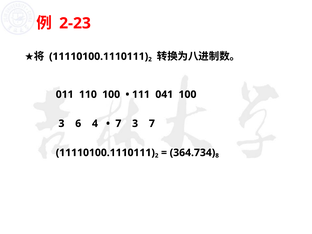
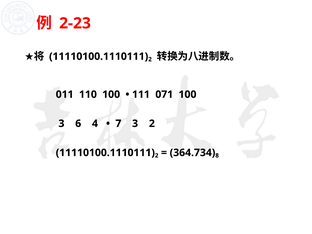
041: 041 -> 071
3 7: 7 -> 2
